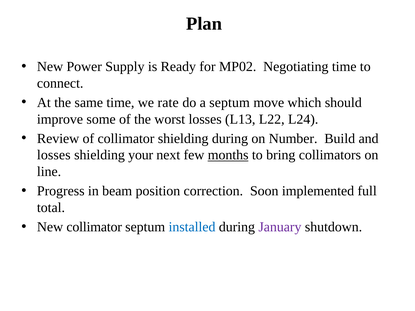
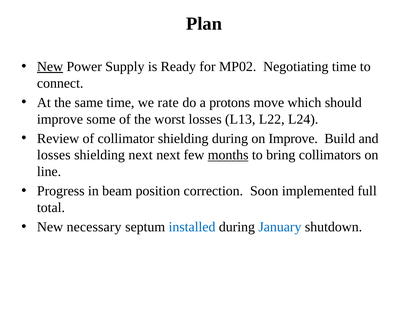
New at (50, 67) underline: none -> present
a septum: septum -> protons
on Number: Number -> Improve
shielding your: your -> next
New collimator: collimator -> necessary
January colour: purple -> blue
